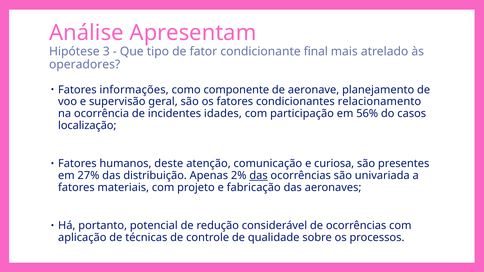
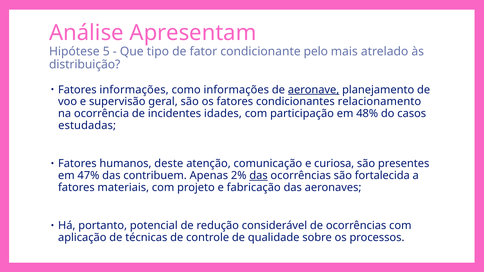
3: 3 -> 5
final: final -> pelo
operadores: operadores -> distribuição
como componente: componente -> informações
aeronave underline: none -> present
56%: 56% -> 48%
localização: localização -> estudadas
27%: 27% -> 47%
distribuição: distribuição -> contribuem
univariada: univariada -> fortalecida
